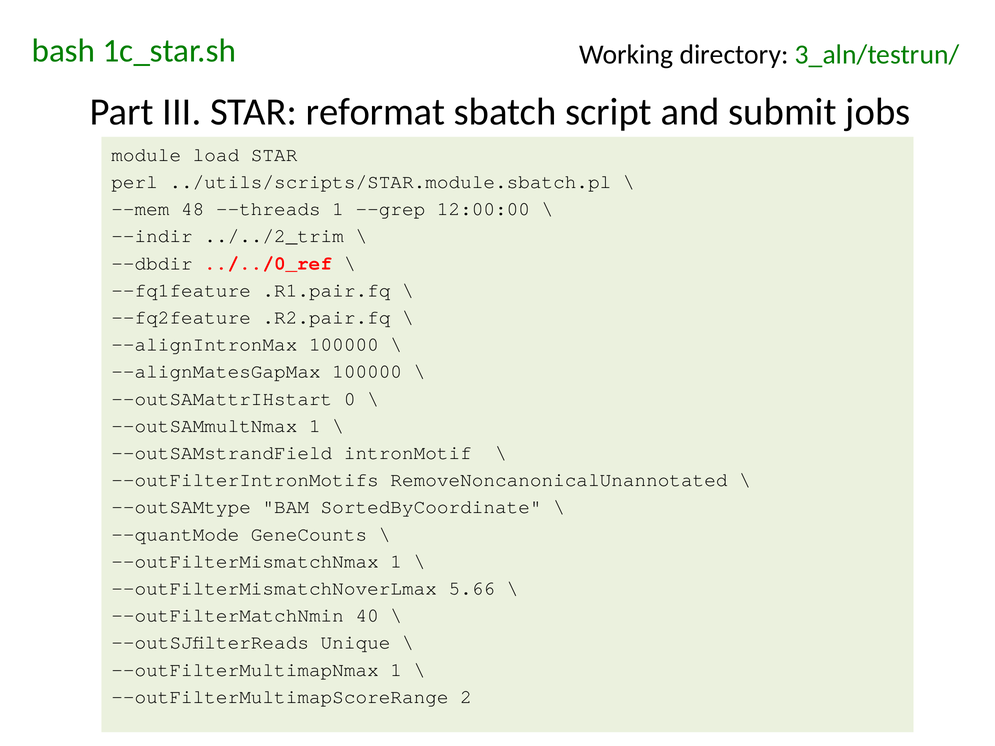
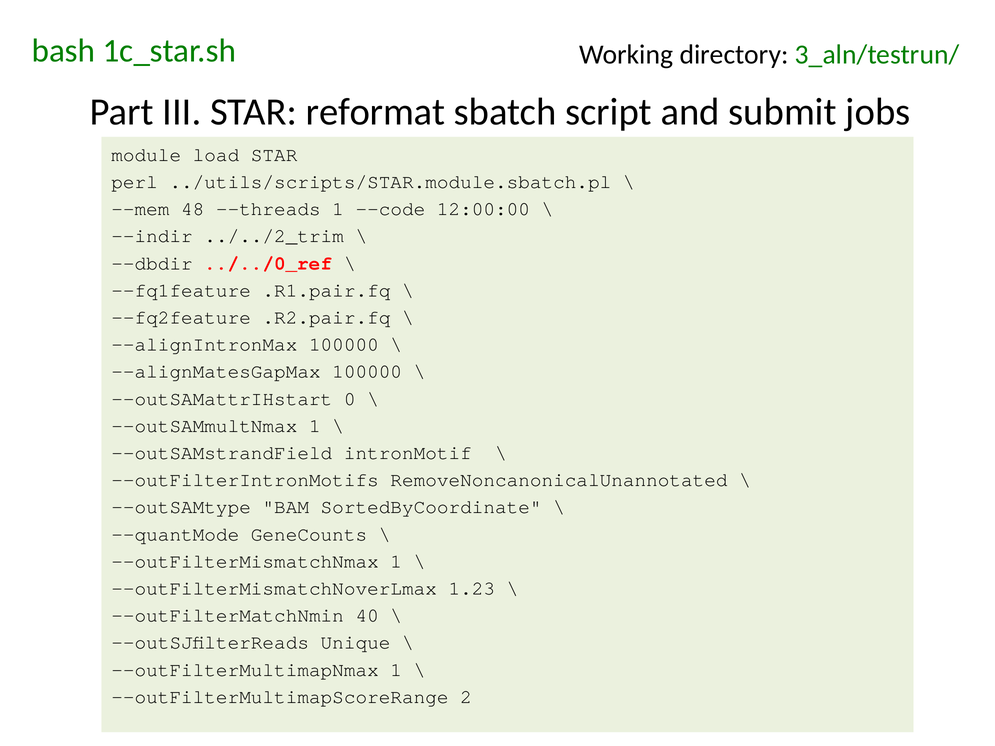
--grep: --grep -> --code
5.66: 5.66 -> 1.23
